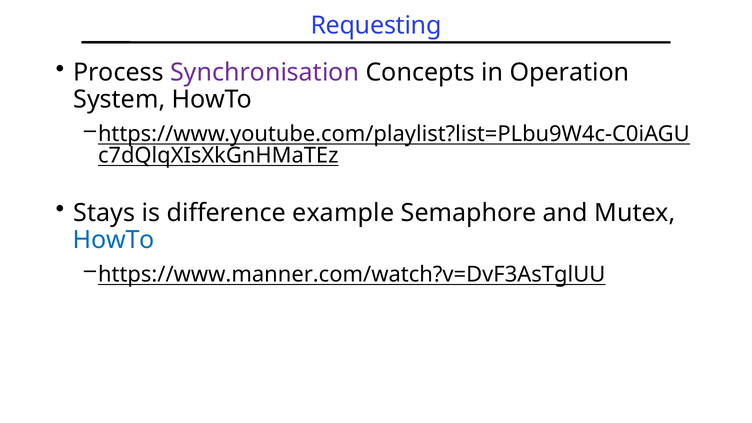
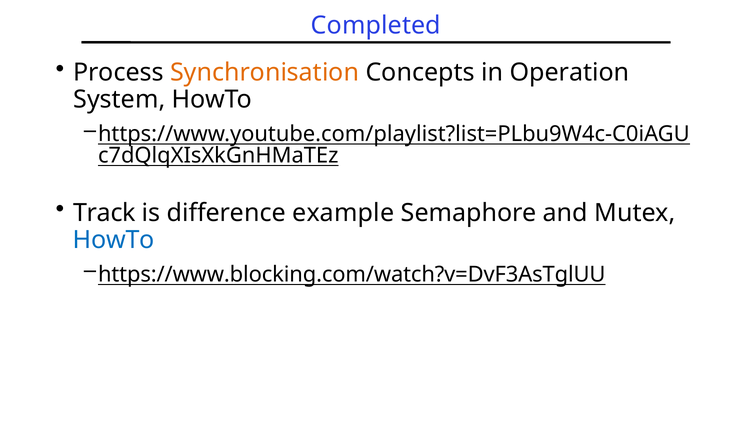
Requesting: Requesting -> Completed
Synchronisation colour: purple -> orange
Stays: Stays -> Track
https://www.manner.com/watch?v=DvF3AsTglUU: https://www.manner.com/watch?v=DvF3AsTglUU -> https://www.blocking.com/watch?v=DvF3AsTglUU
